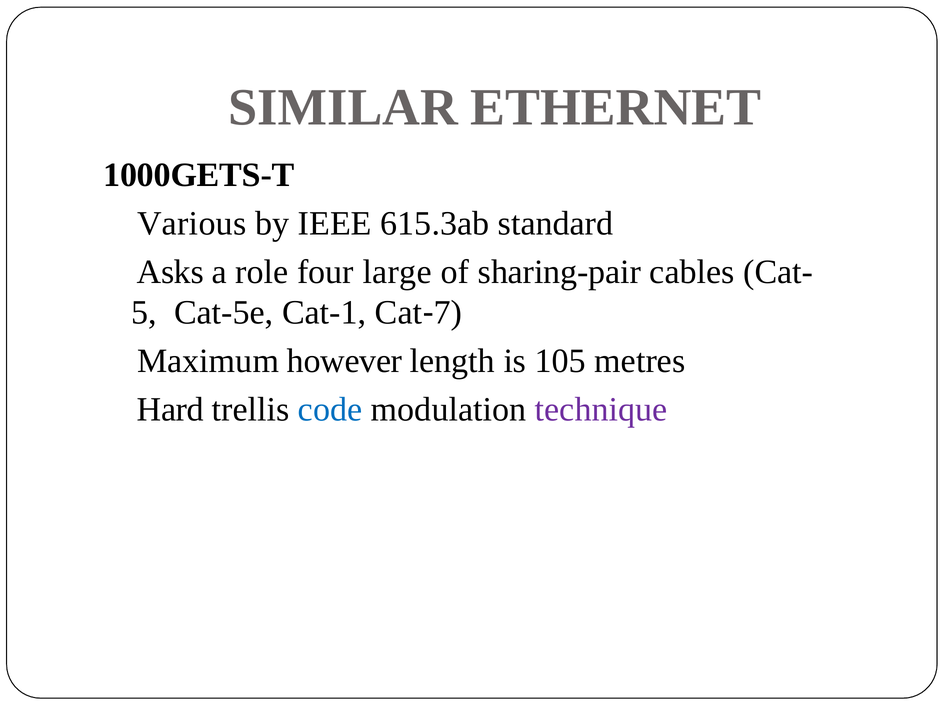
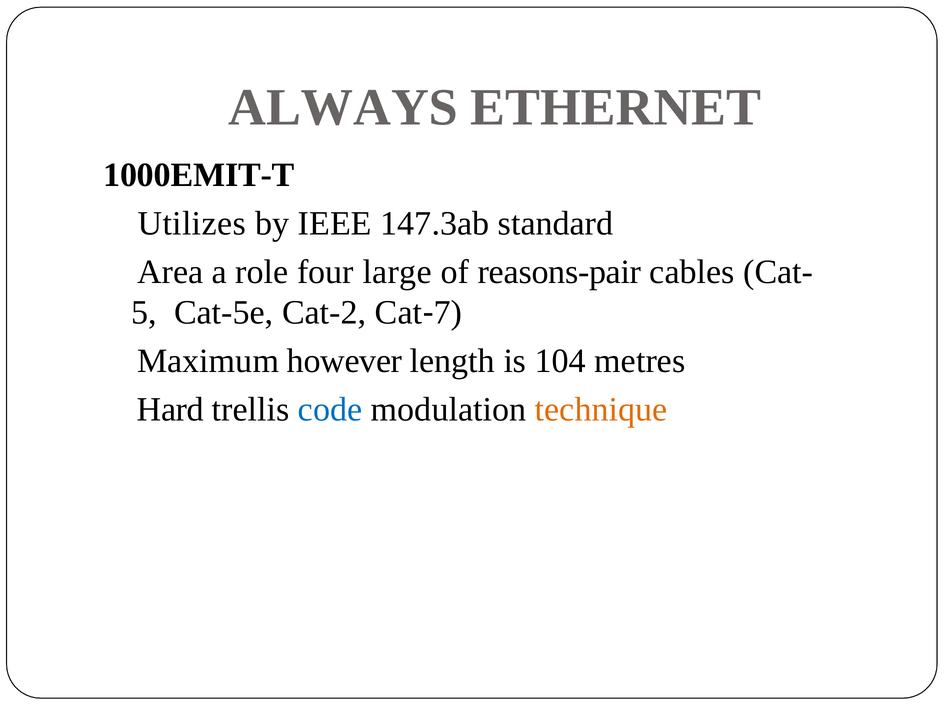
SIMILAR: SIMILAR -> ALWAYS
1000GETS-T: 1000GETS-T -> 1000EMIT-T
Various: Various -> Utilizes
615.3ab: 615.3ab -> 147.3ab
Asks: Asks -> Area
sharing-pair: sharing-pair -> reasons-pair
Cat-1: Cat-1 -> Cat-2
105: 105 -> 104
technique colour: purple -> orange
